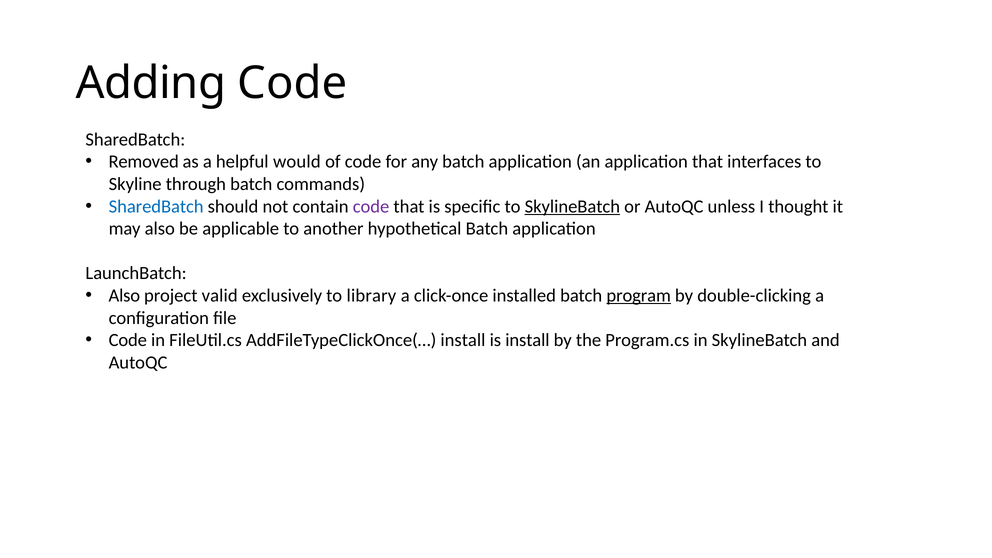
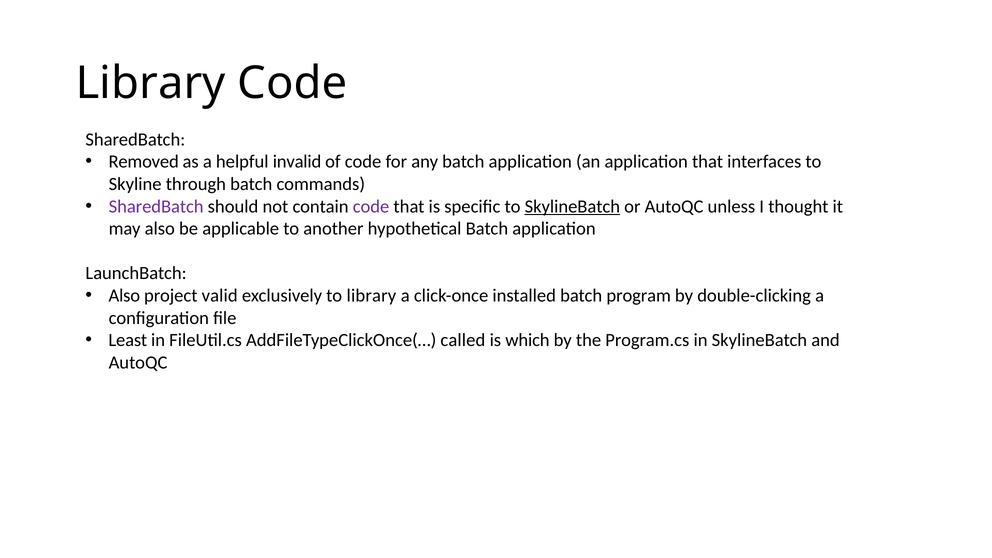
Adding at (151, 83): Adding -> Library
would: would -> invalid
SharedBatch at (156, 206) colour: blue -> purple
program underline: present -> none
Code at (128, 340): Code -> Least
AddFileTypeClickOnce(… install: install -> called
is install: install -> which
